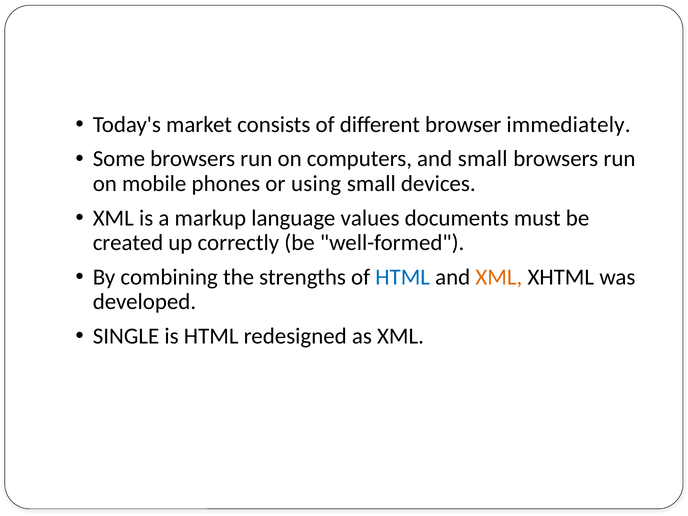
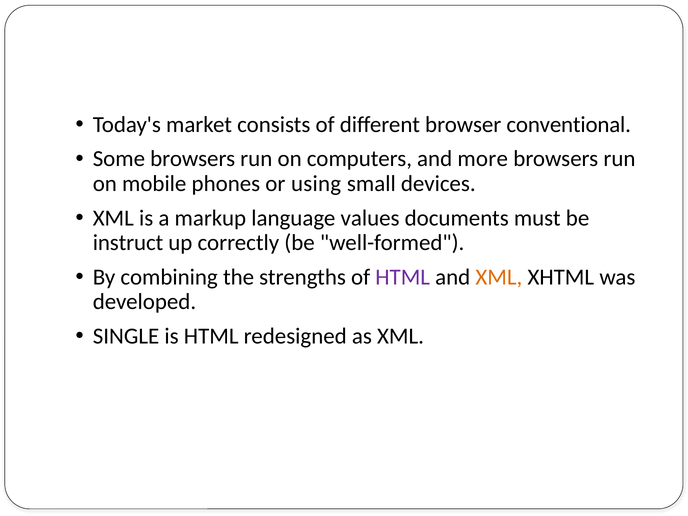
immediately: immediately -> conventional
and small: small -> more
created: created -> instruct
HTML at (403, 277) colour: blue -> purple
